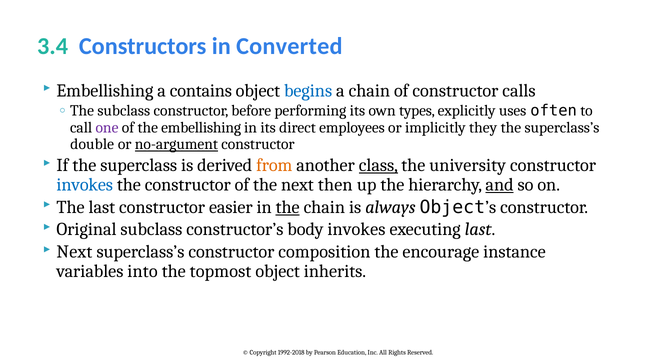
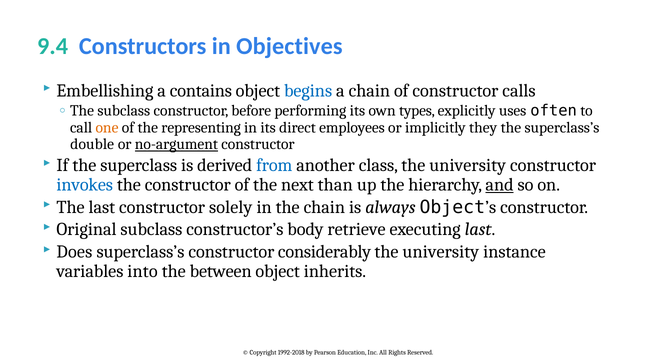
3.4: 3.4 -> 9.4
Converted: Converted -> Objectives
one colour: purple -> orange
the embellishing: embellishing -> representing
from colour: orange -> blue
class underline: present -> none
then: then -> than
easier: easier -> solely
the at (288, 207) underline: present -> none
body invokes: invokes -> retrieve
Next at (74, 252): Next -> Does
composition: composition -> considerably
encourage at (441, 252): encourage -> university
topmost: topmost -> between
